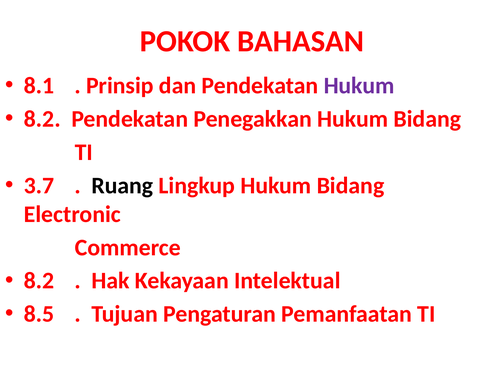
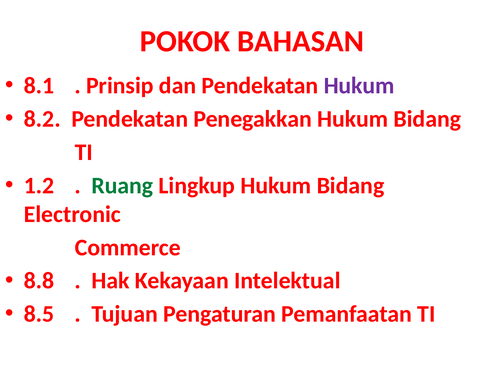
3.7: 3.7 -> 1.2
Ruang colour: black -> green
8.2 at (39, 281): 8.2 -> 8.8
